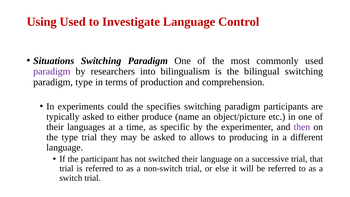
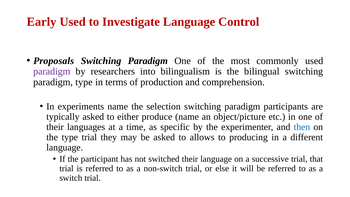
Using: Using -> Early
Situations: Situations -> Proposals
experiments could: could -> name
specifies: specifies -> selection
then colour: purple -> blue
